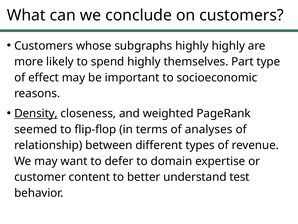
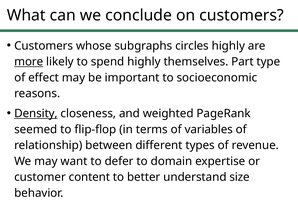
subgraphs highly: highly -> circles
more underline: none -> present
analyses: analyses -> variables
test: test -> size
